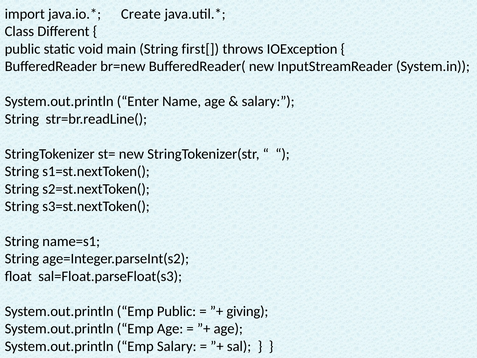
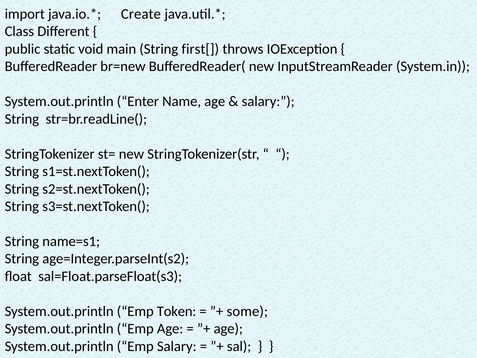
Emp Public: Public -> Token
giving: giving -> some
